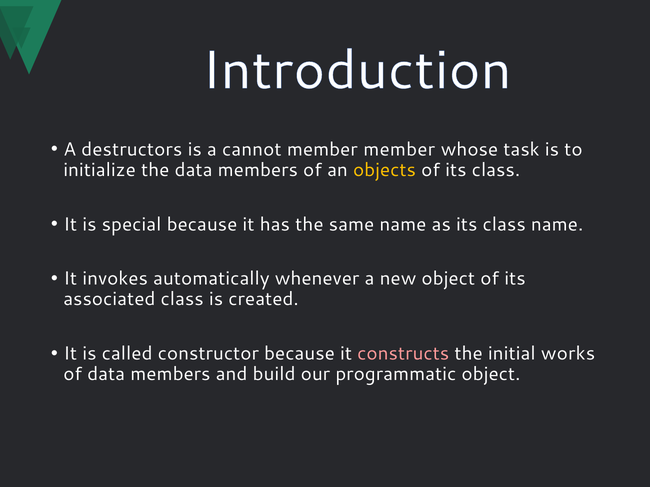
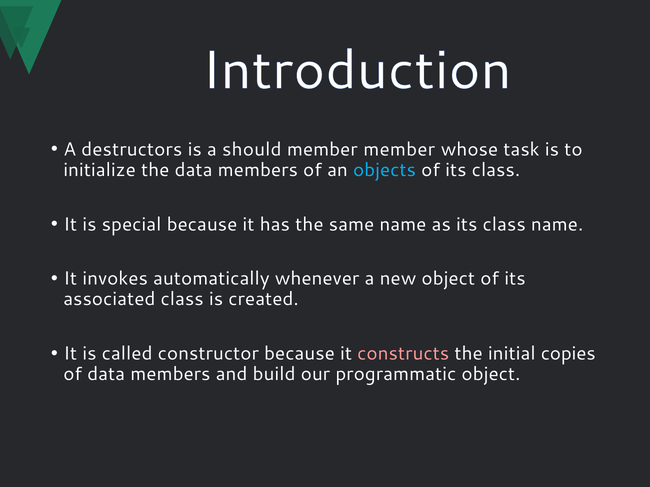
cannot: cannot -> should
objects colour: yellow -> light blue
works: works -> copies
